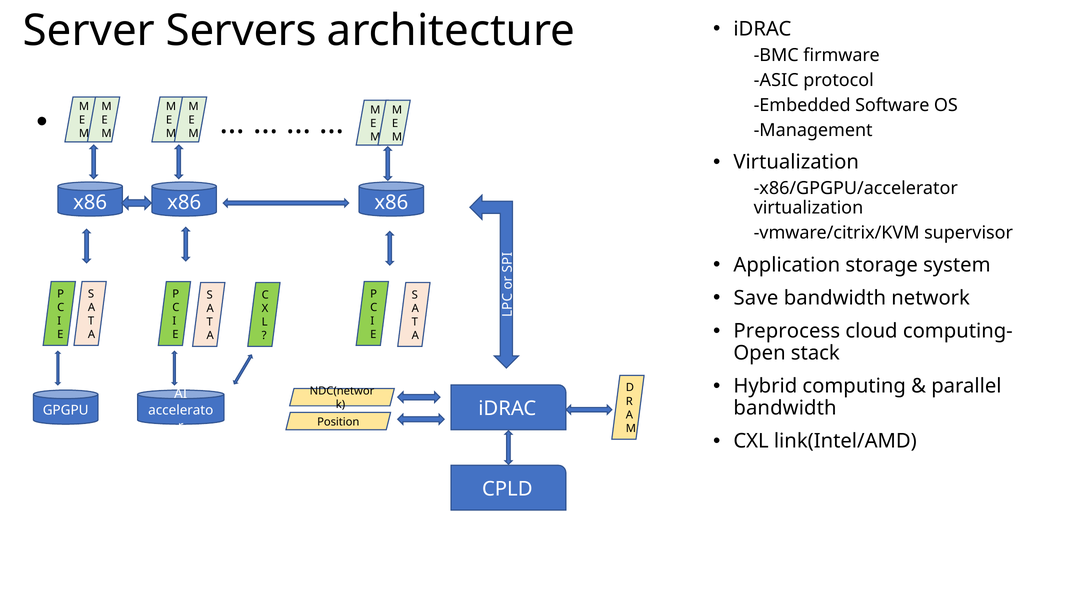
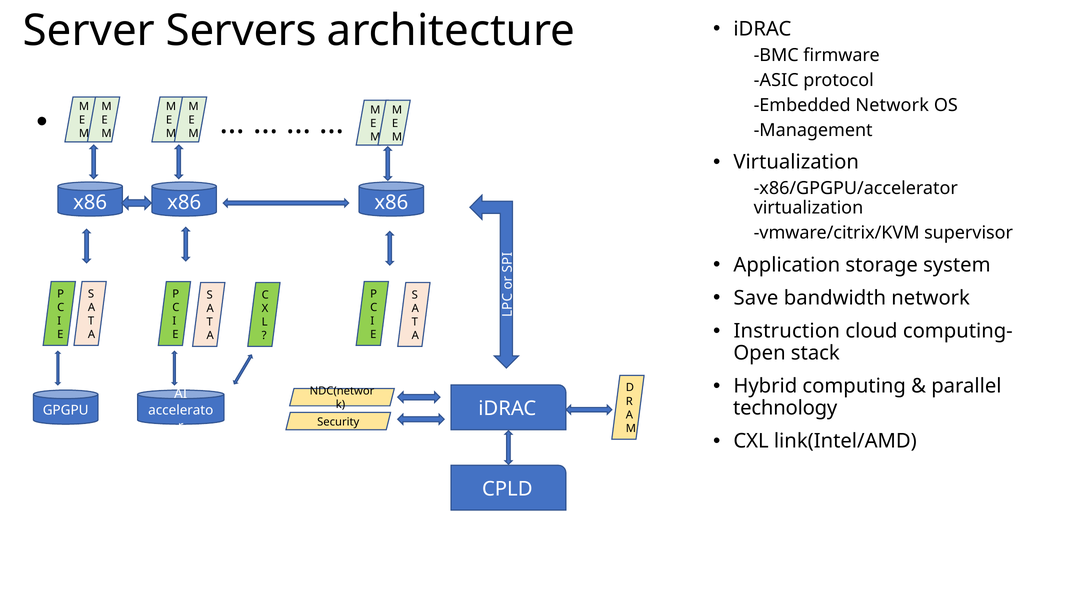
Embedded Software: Software -> Network
Preprocess: Preprocess -> Instruction
bandwidth at (785, 408): bandwidth -> technology
Position: Position -> Security
